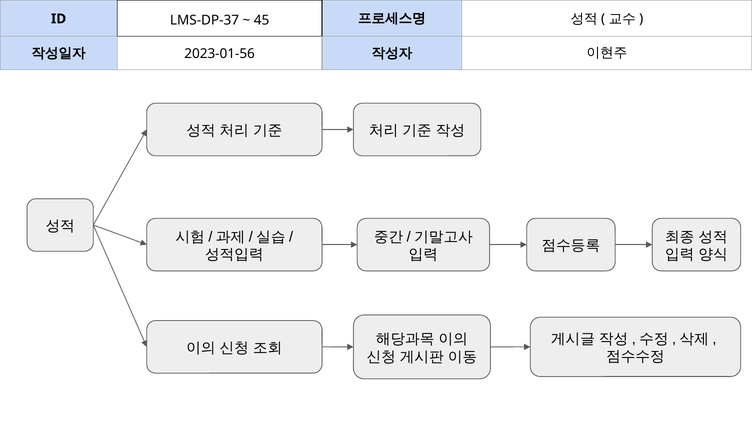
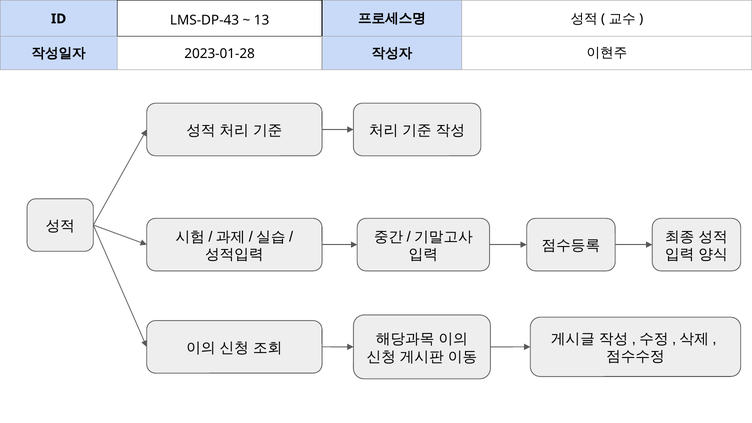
LMS-DP-37: LMS-DP-37 -> LMS-DP-43
45: 45 -> 13
2023-01-56: 2023-01-56 -> 2023-01-28
